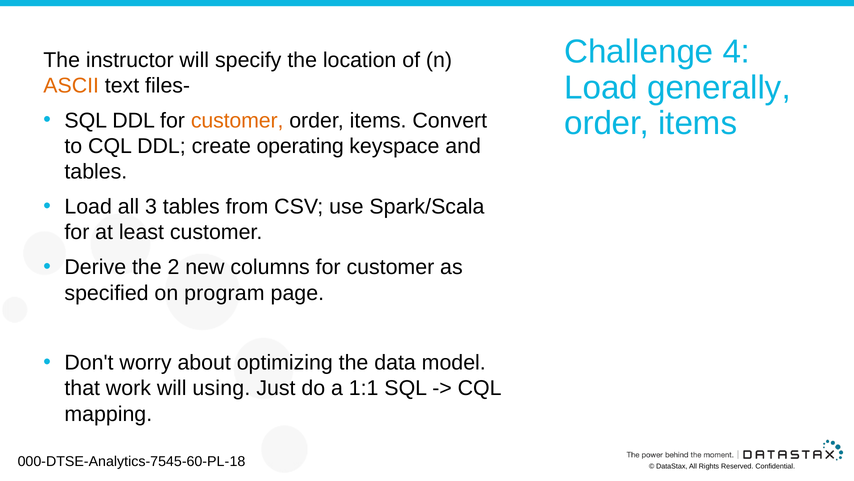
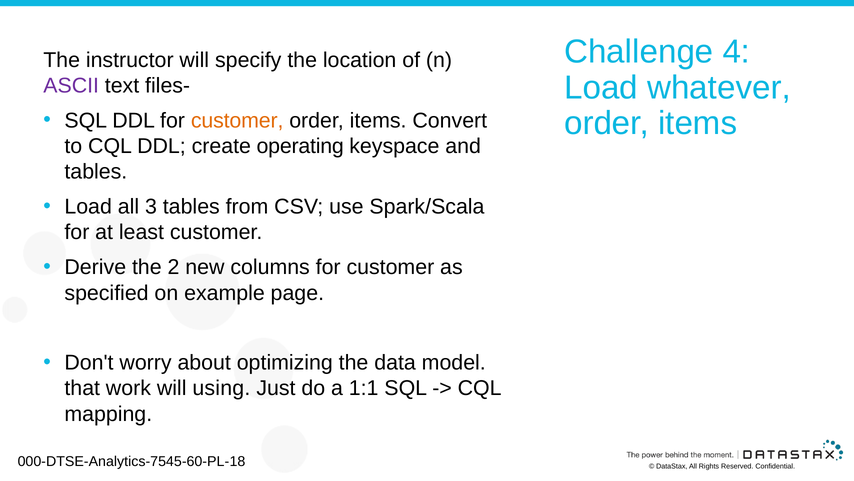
generally: generally -> whatever
ASCII colour: orange -> purple
program: program -> example
